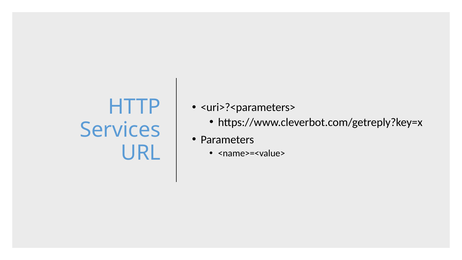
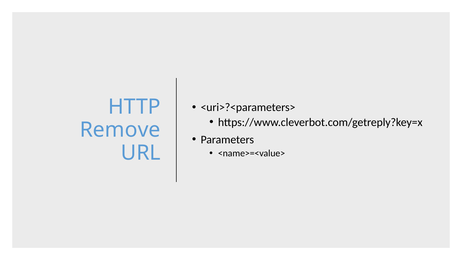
Services: Services -> Remove
